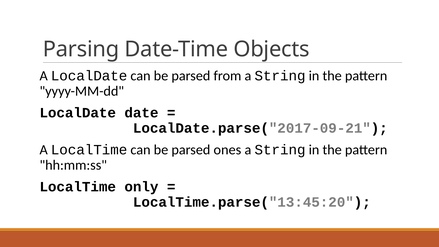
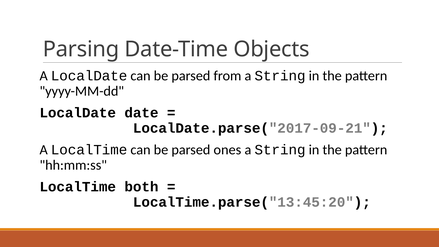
only: only -> both
